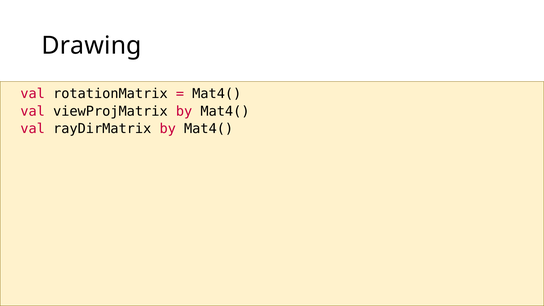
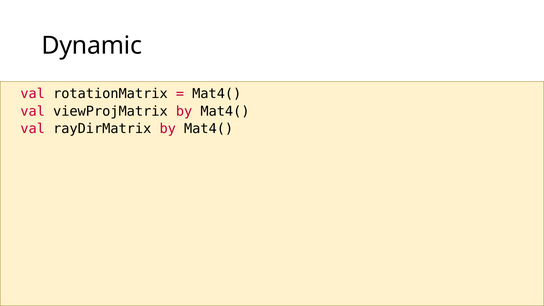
Drawing: Drawing -> Dynamic
